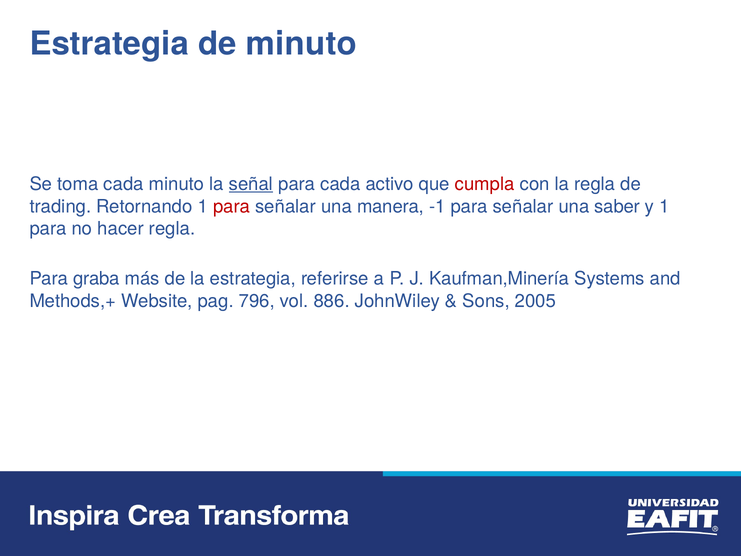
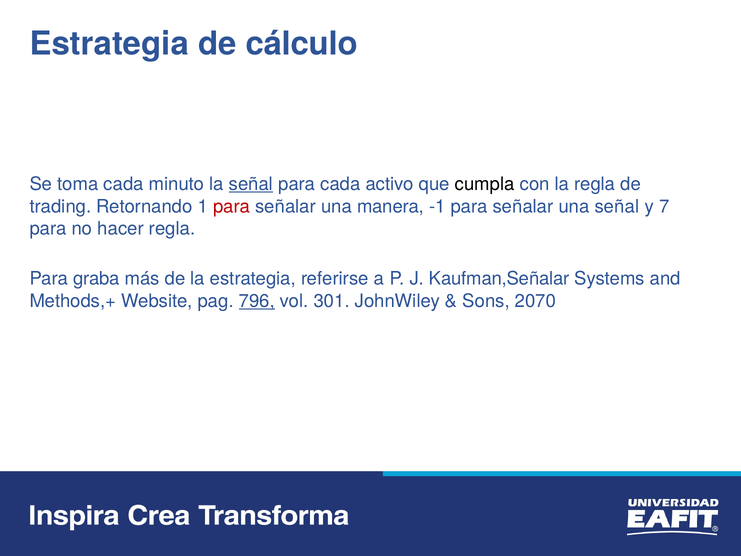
de minuto: minuto -> cálculo
cumpla colour: red -> black
una saber: saber -> señal
y 1: 1 -> 7
Kaufman,Minería: Kaufman,Minería -> Kaufman,Señalar
796 underline: none -> present
886: 886 -> 301
2005: 2005 -> 2070
